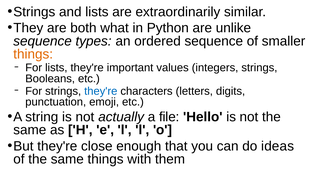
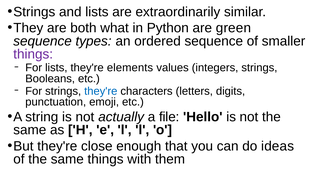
unlike: unlike -> green
things at (33, 54) colour: orange -> purple
important: important -> elements
